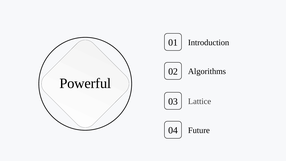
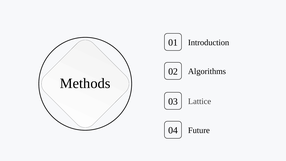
Powerful: Powerful -> Methods
